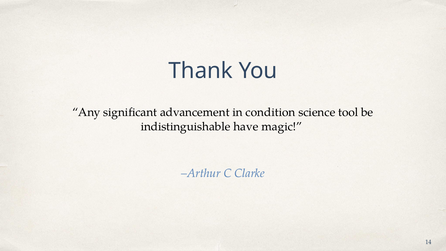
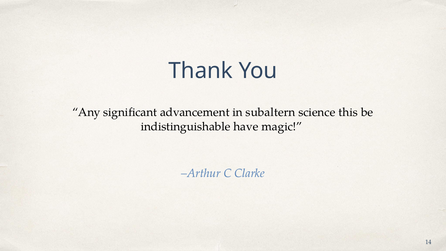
condition: condition -> subaltern
tool: tool -> this
